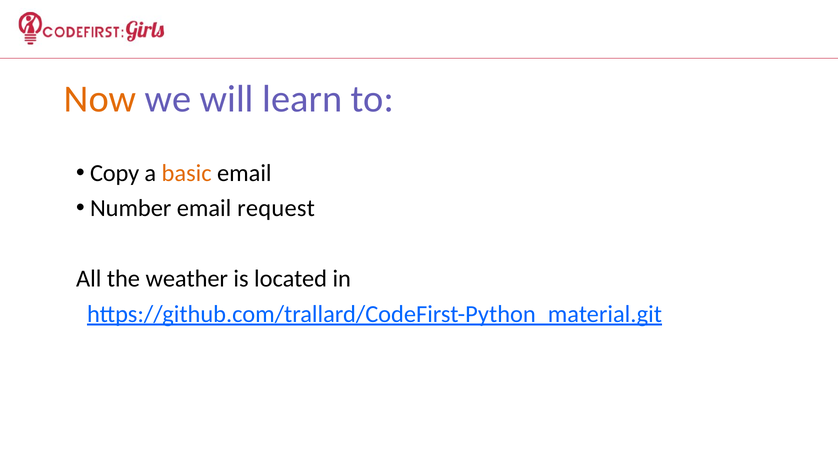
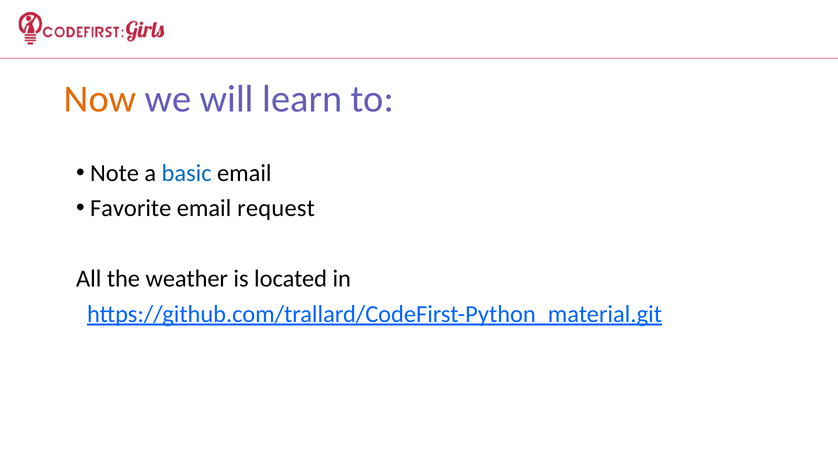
Copy: Copy -> Note
basic colour: orange -> blue
Number: Number -> Favorite
